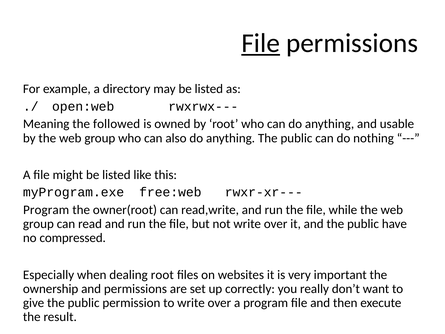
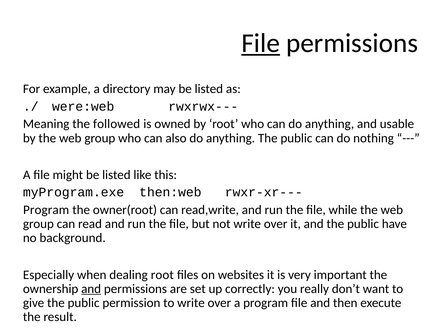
open:web: open:web -> were:web
free:web: free:web -> then:web
compressed: compressed -> background
and at (91, 289) underline: none -> present
